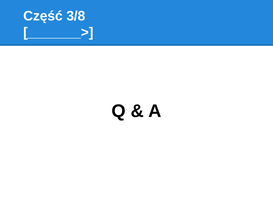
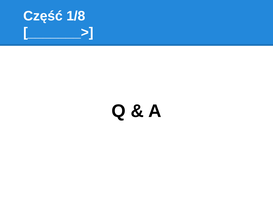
3/8: 3/8 -> 1/8
